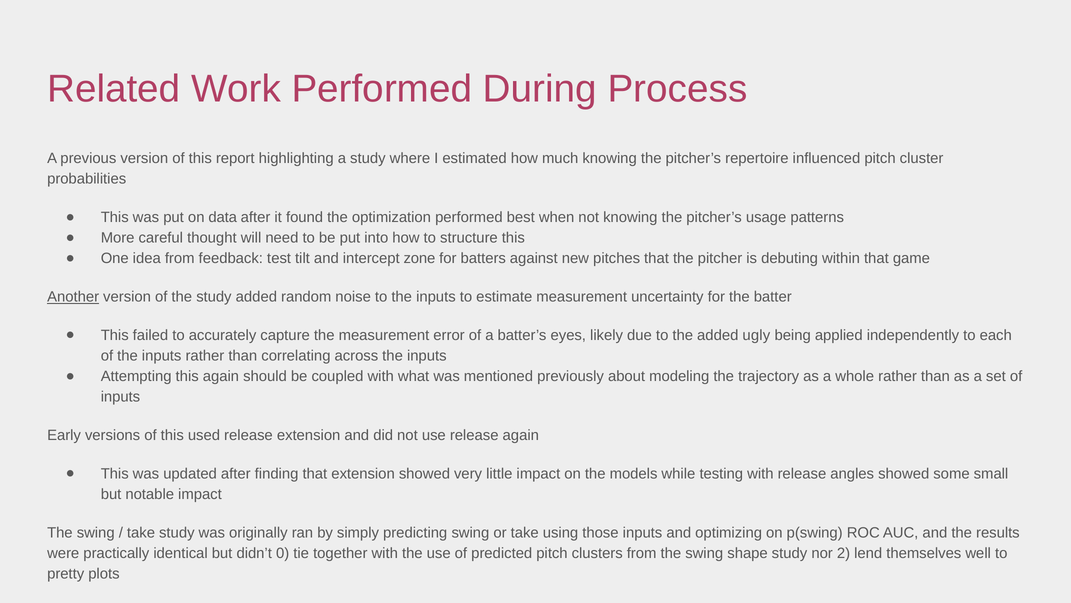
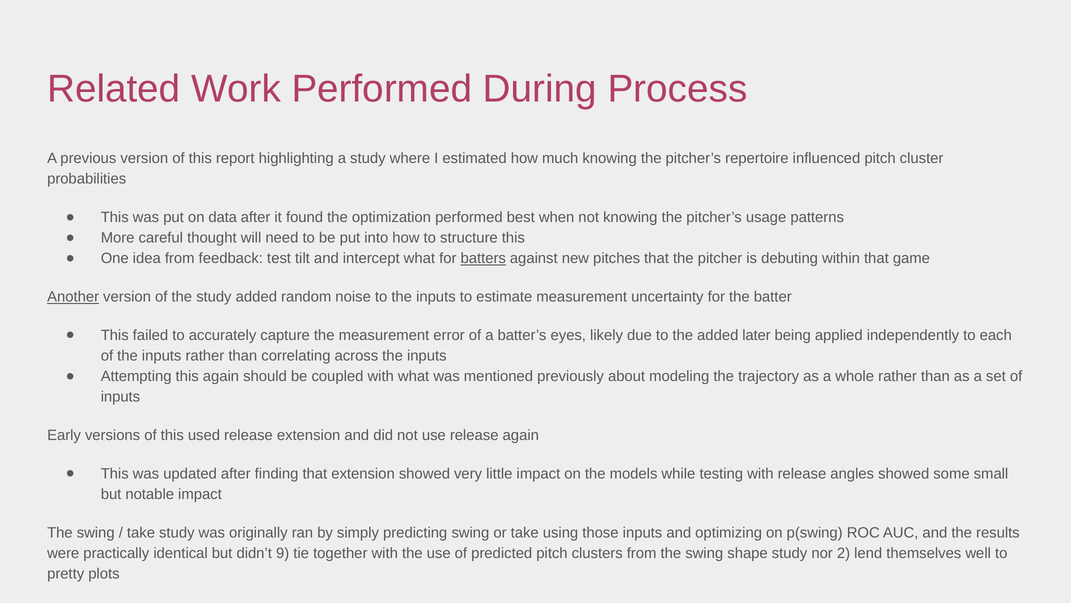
intercept zone: zone -> what
batters underline: none -> present
ugly: ugly -> later
0: 0 -> 9
